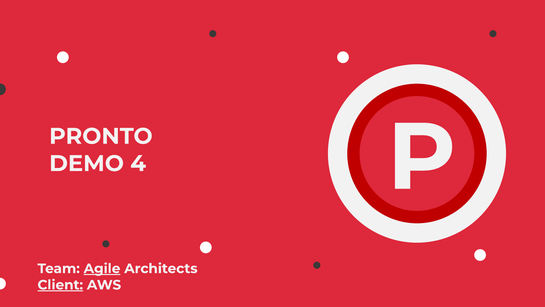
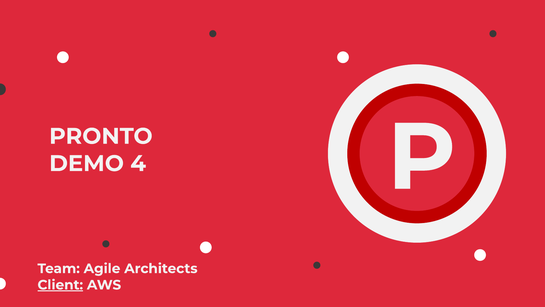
Agile underline: present -> none
